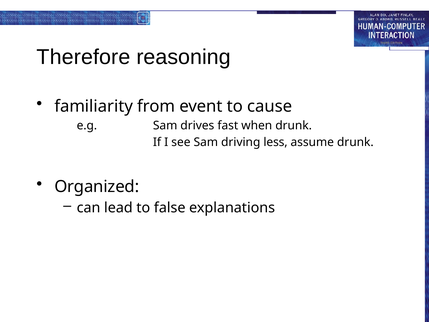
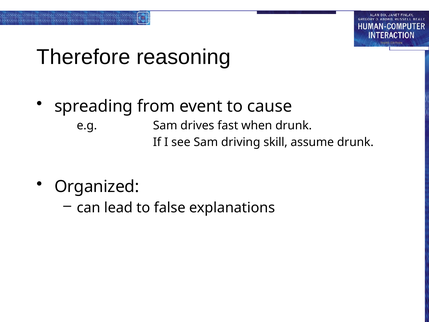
familiarity: familiarity -> spreading
less: less -> skill
